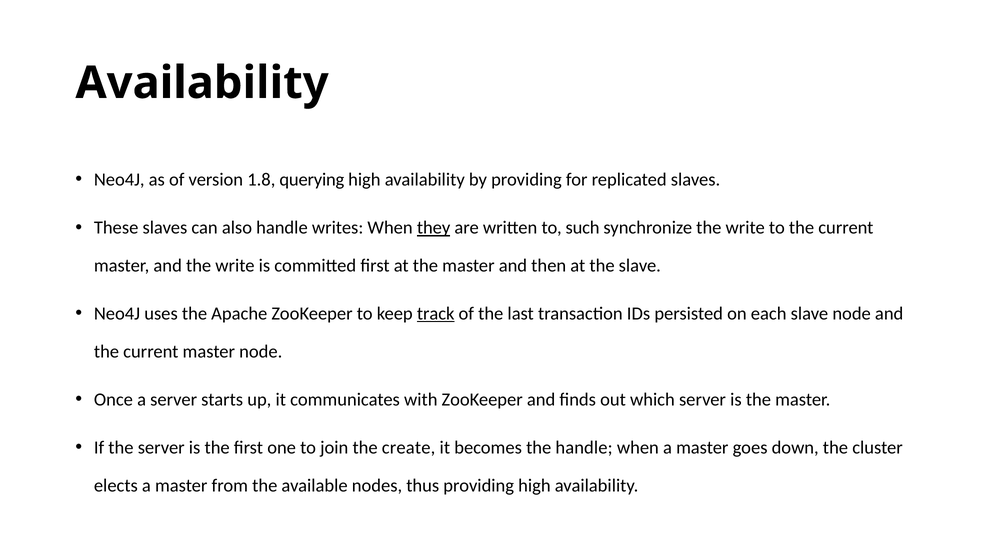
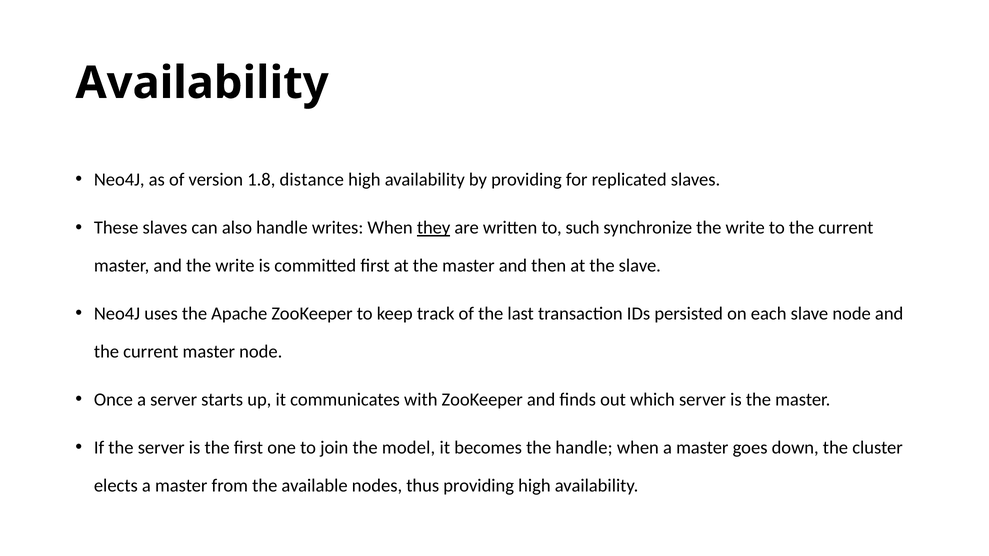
querying: querying -> distance
track underline: present -> none
create: create -> model
